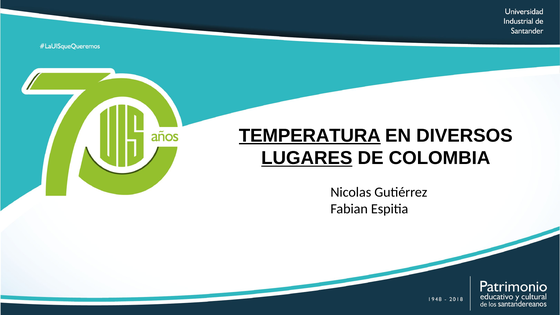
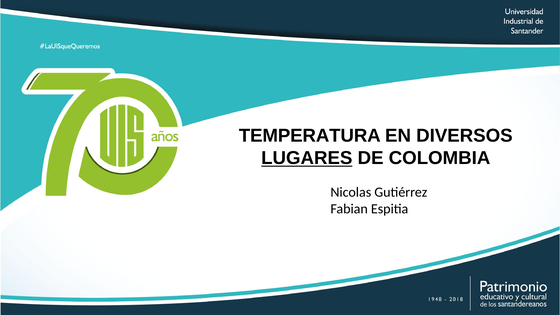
TEMPERATURA underline: present -> none
